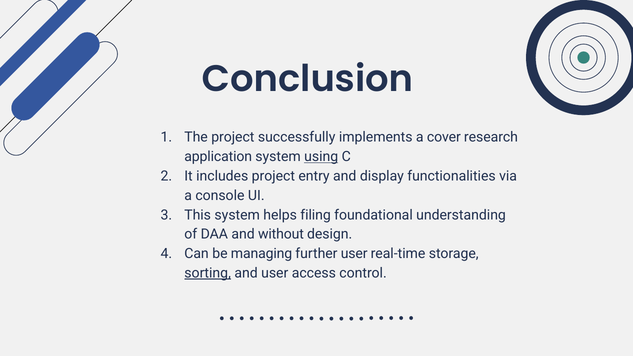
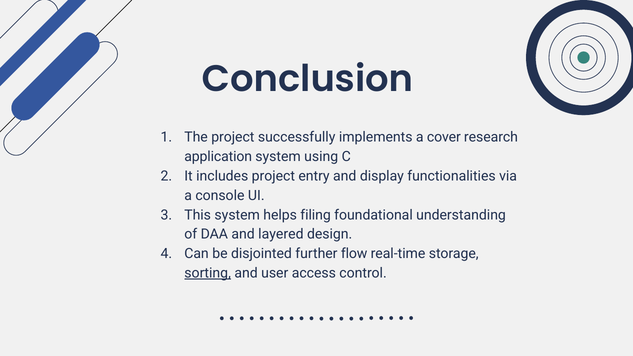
using underline: present -> none
without: without -> layered
managing: managing -> disjointed
further user: user -> flow
